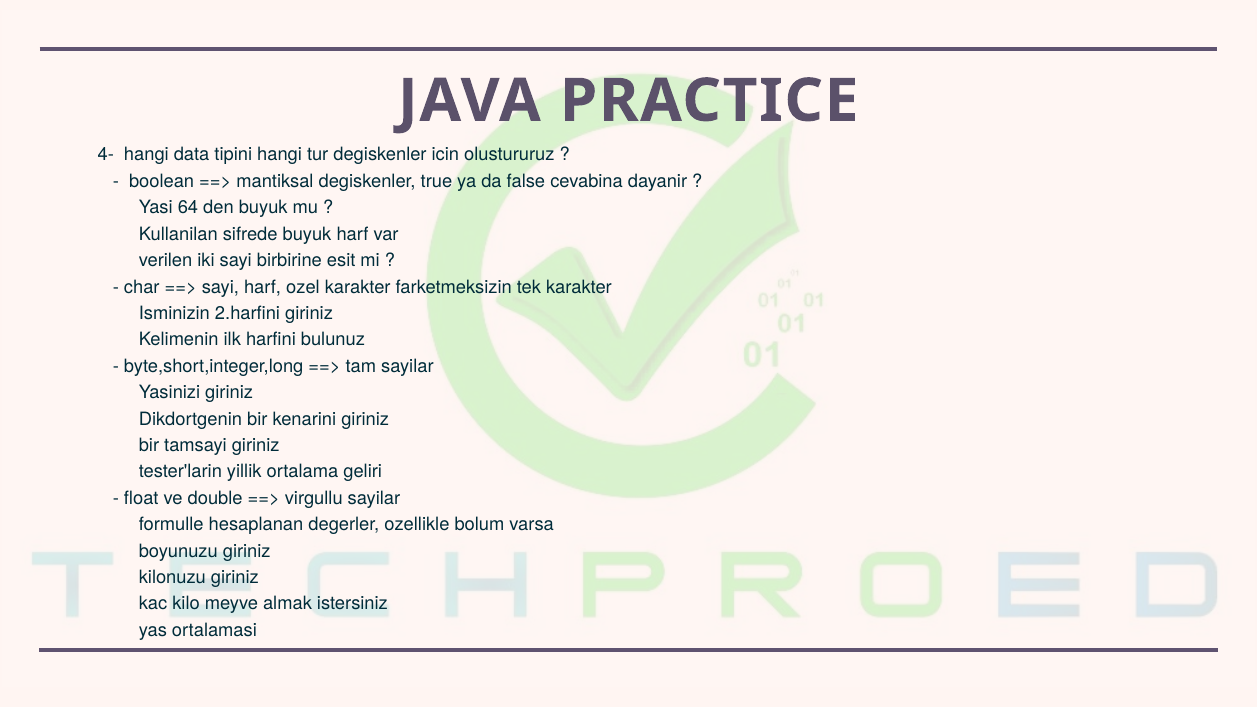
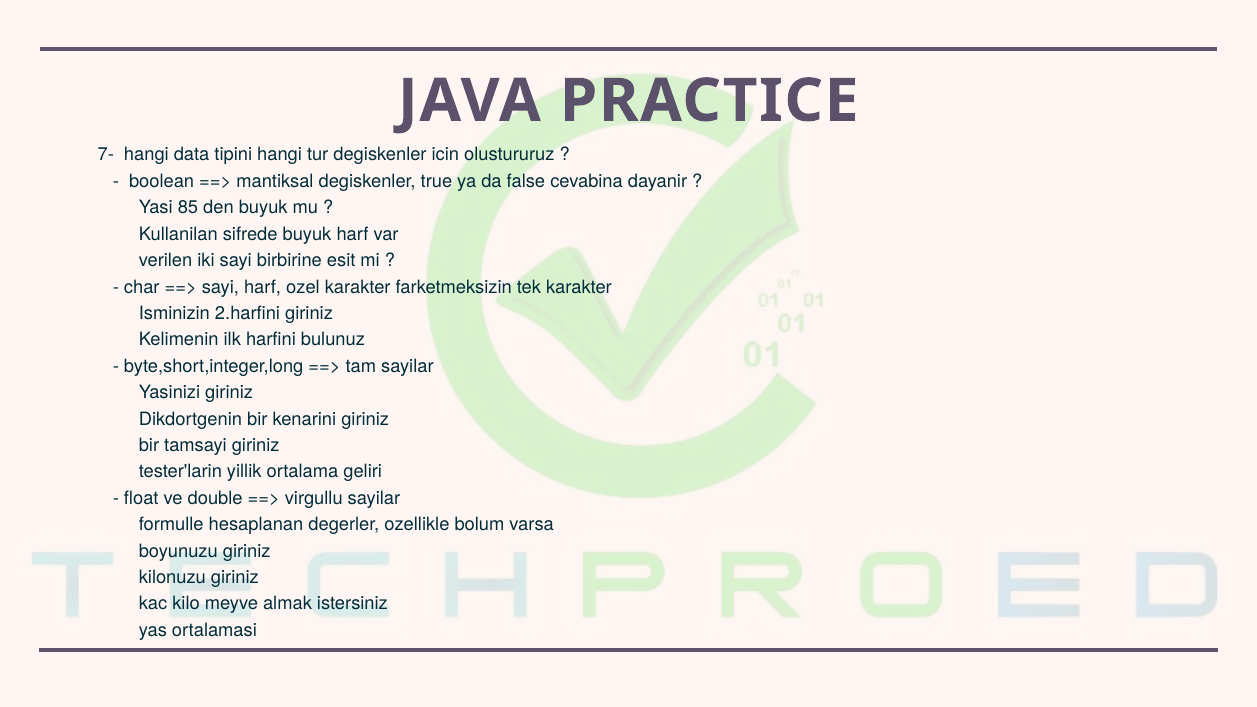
4-: 4- -> 7-
64: 64 -> 85
